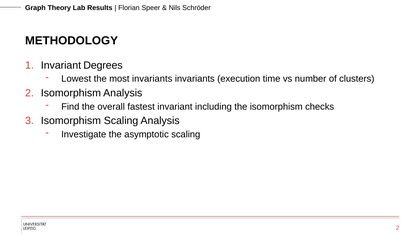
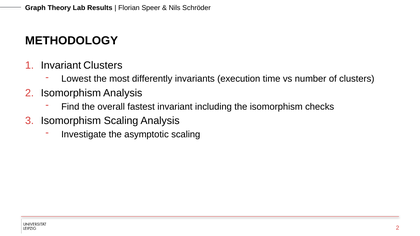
Invariant Degrees: Degrees -> Clusters
most invariants: invariants -> differently
